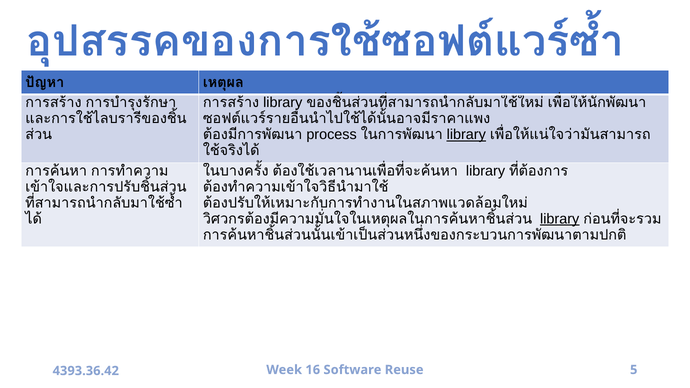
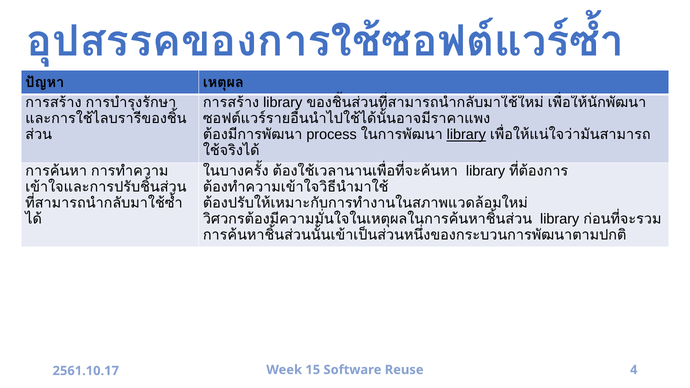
library at (560, 219) underline: present -> none
16: 16 -> 15
5: 5 -> 4
4393.36.42: 4393.36.42 -> 2561.10.17
